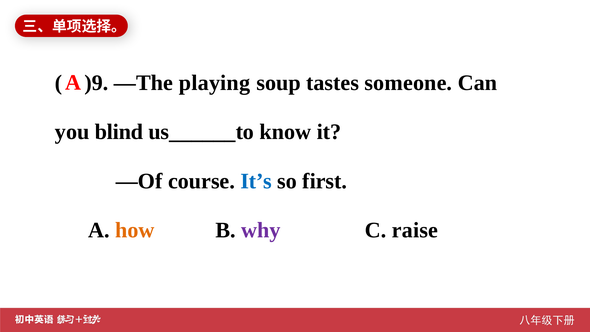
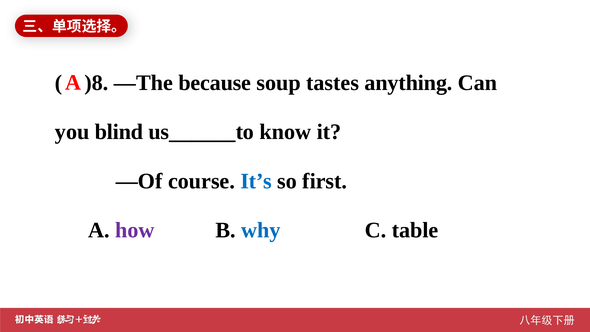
)9: )9 -> )8
playing: playing -> because
someone: someone -> anything
how colour: orange -> purple
why colour: purple -> blue
raise: raise -> table
